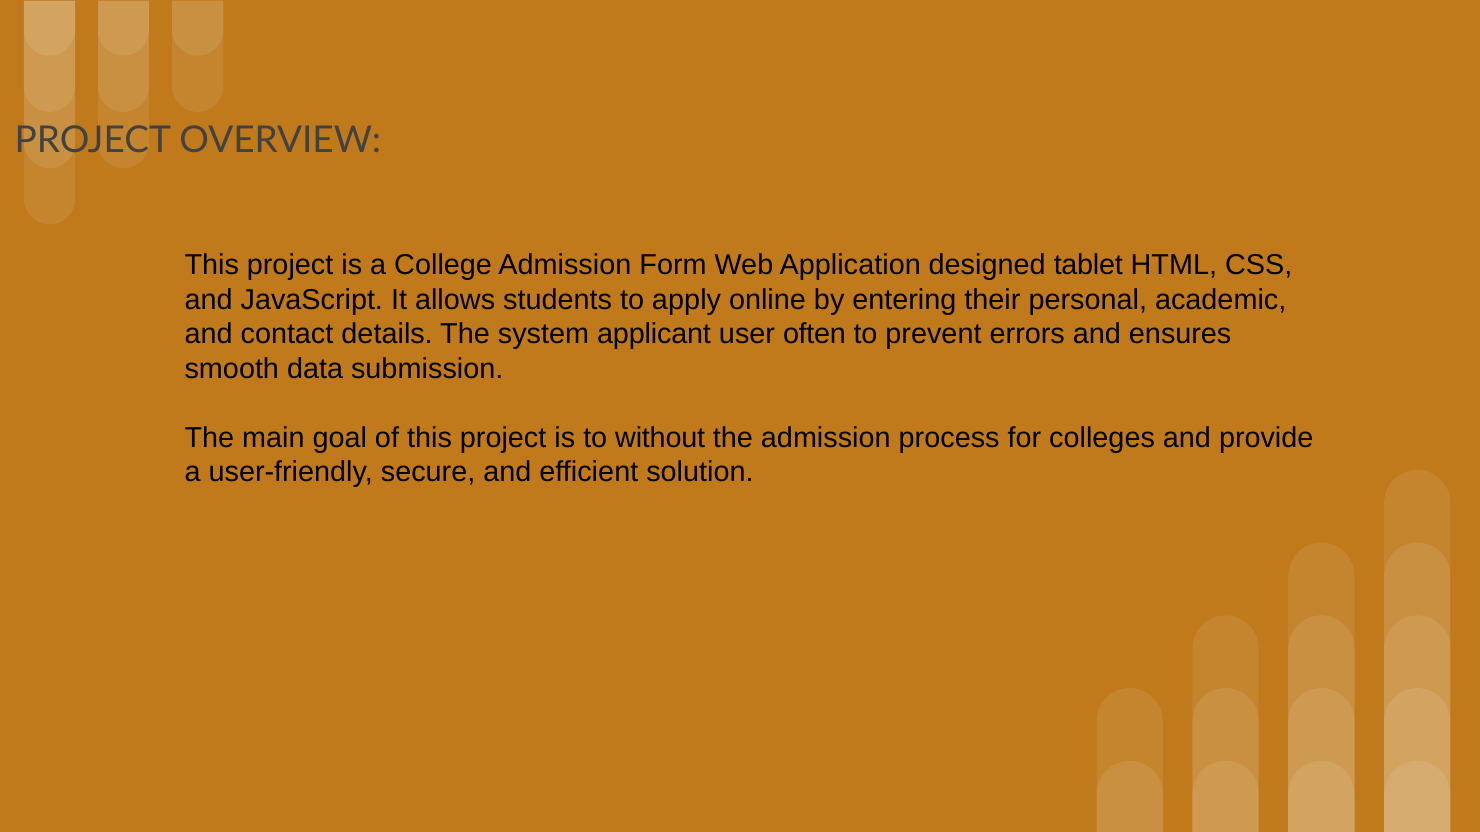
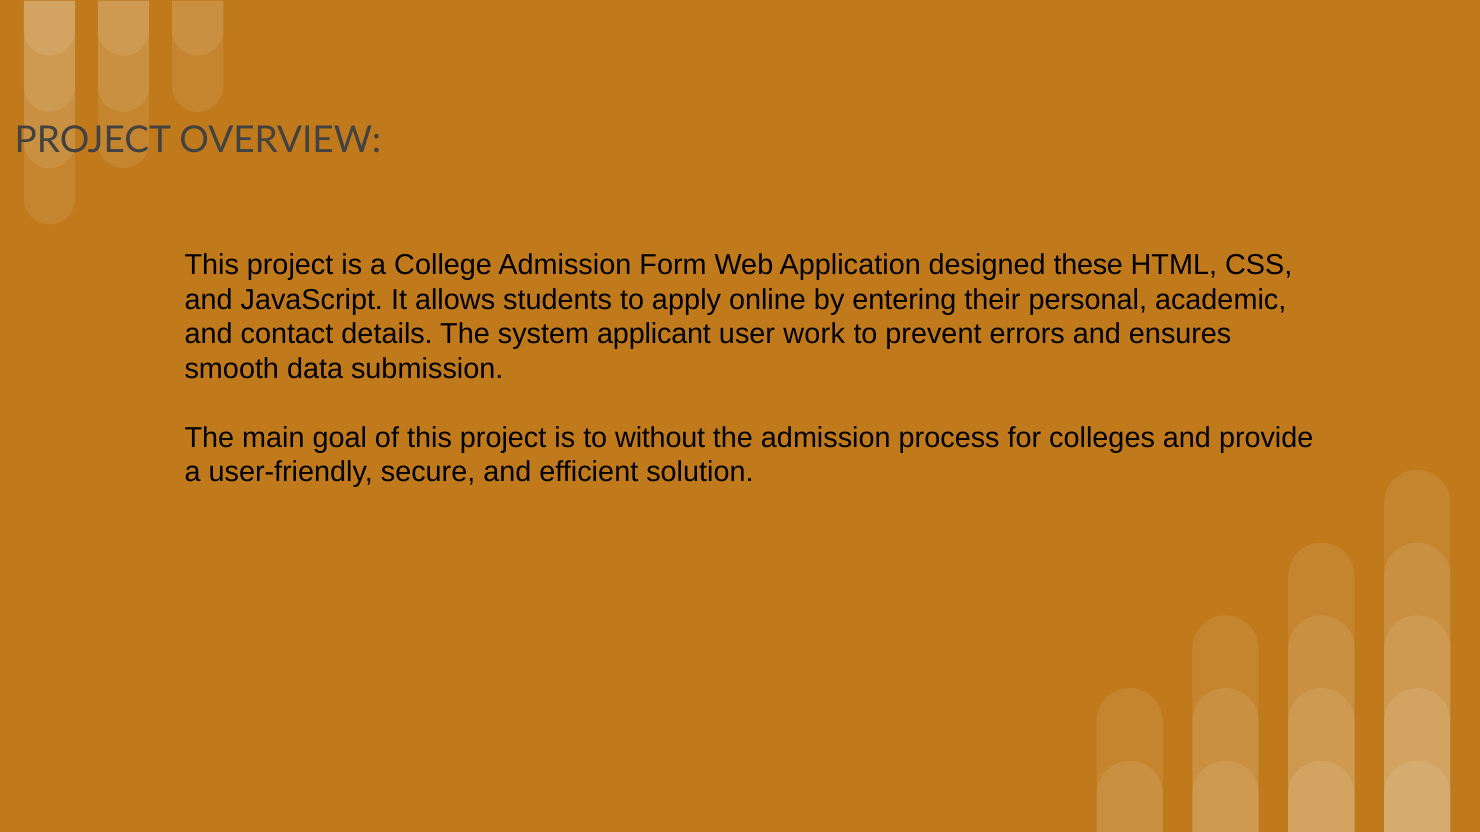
tablet: tablet -> these
often: often -> work
